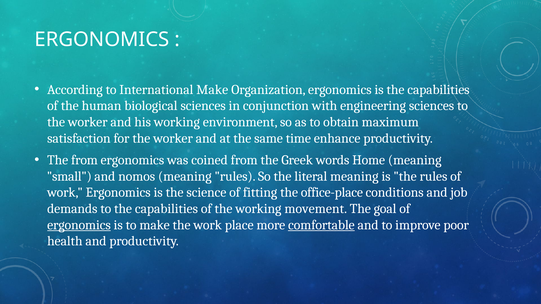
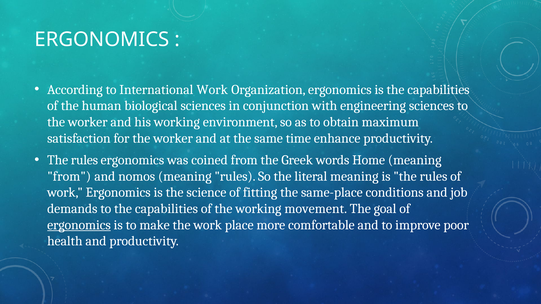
International Make: Make -> Work
from at (84, 160): from -> rules
small at (69, 176): small -> from
office-place: office-place -> same-place
comfortable underline: present -> none
